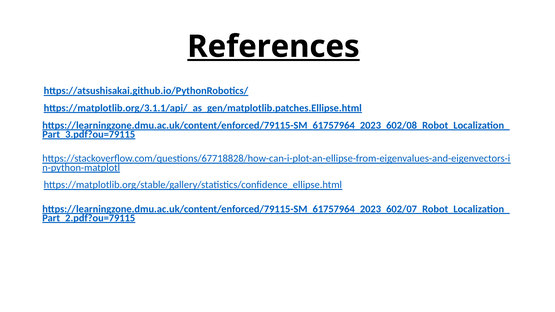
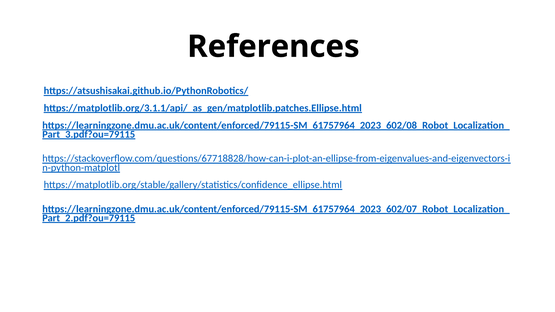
References underline: present -> none
